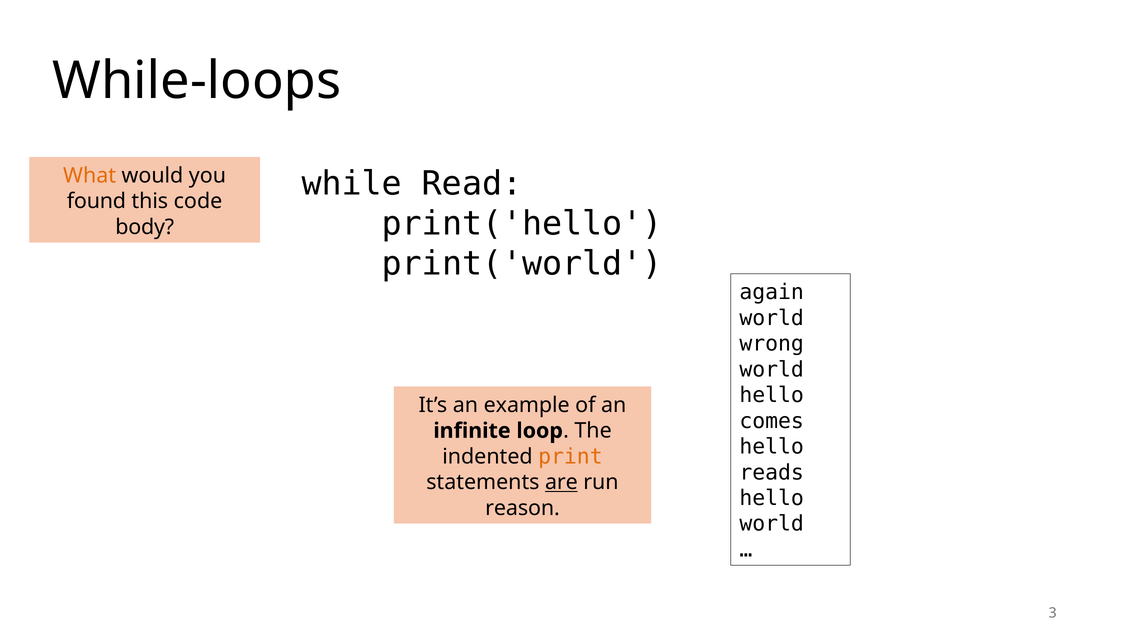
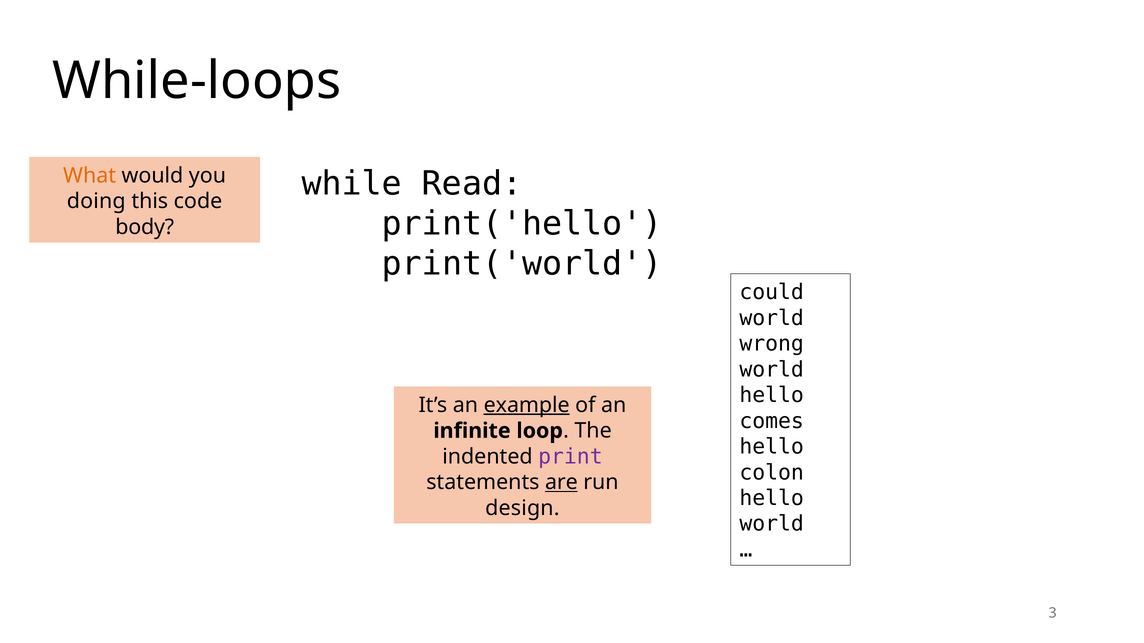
found: found -> doing
again: again -> could
example underline: none -> present
print colour: orange -> purple
reads: reads -> colon
reason: reason -> design
